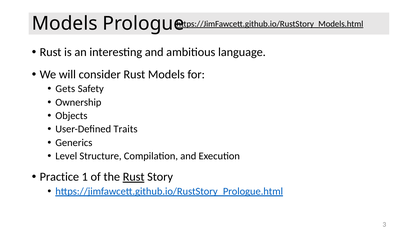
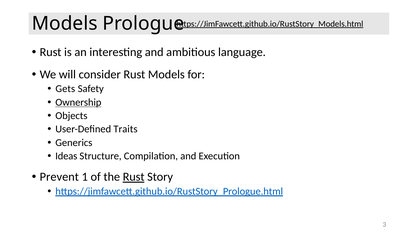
Ownership underline: none -> present
Level: Level -> Ideas
Practice: Practice -> Prevent
